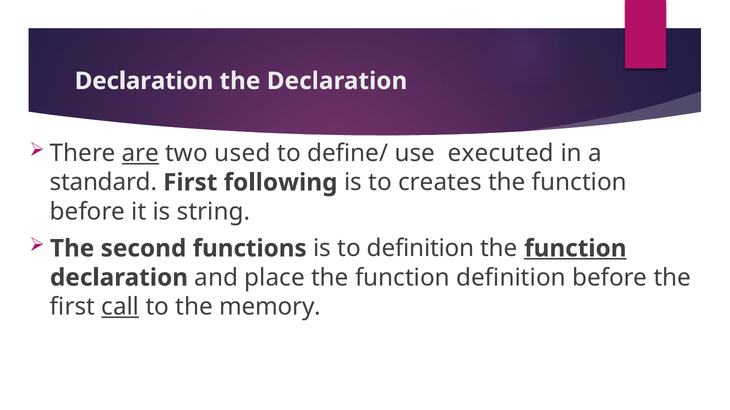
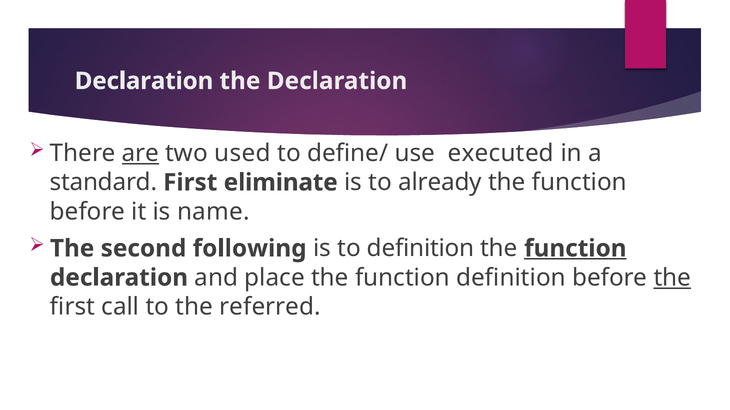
following: following -> eliminate
creates: creates -> already
string: string -> name
functions: functions -> following
the at (672, 278) underline: none -> present
call underline: present -> none
memory: memory -> referred
